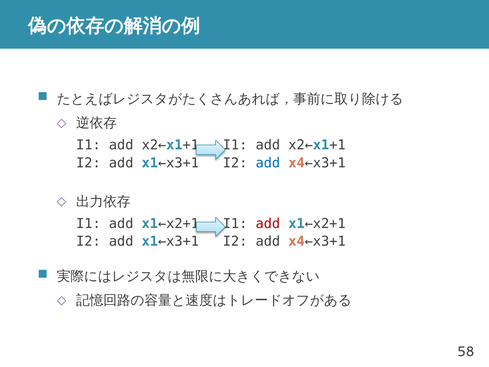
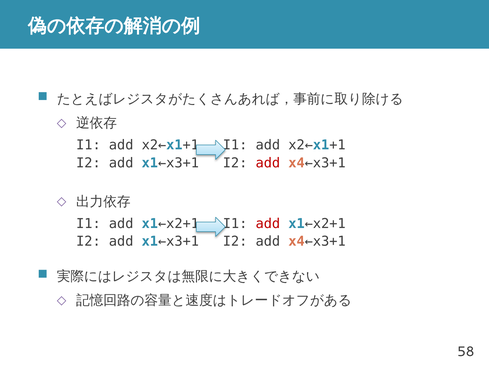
add at (268, 163) colour: blue -> red
